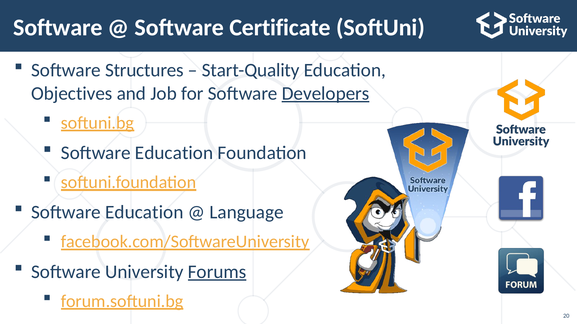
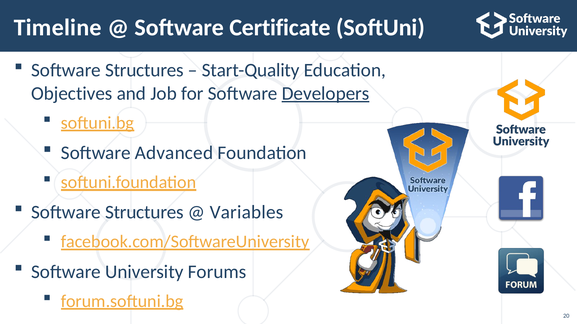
Software at (58, 28): Software -> Timeline
Education at (174, 153): Education -> Advanced
Education at (144, 213): Education -> Structures
Language: Language -> Variables
Forums underline: present -> none
